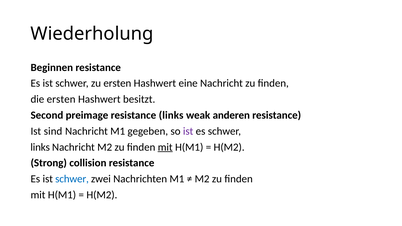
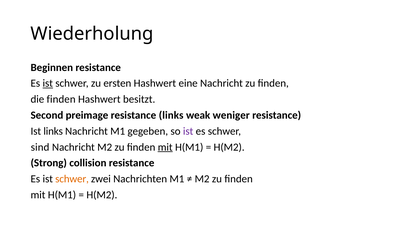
ist at (48, 83) underline: none -> present
die ersten: ersten -> finden
anderen: anderen -> weniger
Ist sind: sind -> links
links at (40, 147): links -> sind
schwer at (72, 179) colour: blue -> orange
